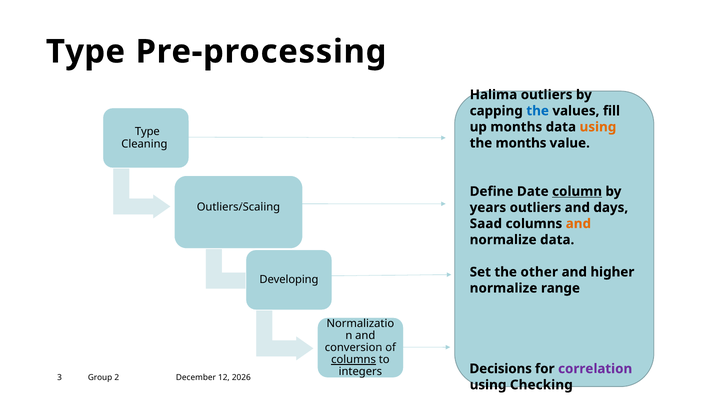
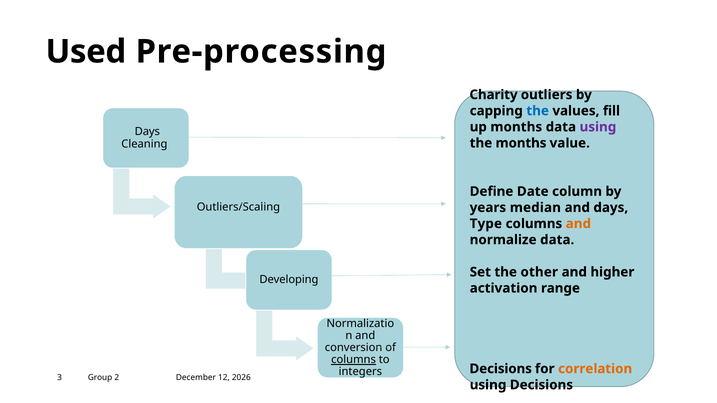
Type at (85, 52): Type -> Used
Halima: Halima -> Charity
using at (598, 127) colour: orange -> purple
Type at (147, 132): Type -> Days
column underline: present -> none
years outliers: outliers -> median
Saad: Saad -> Type
normalize at (504, 288): normalize -> activation
correlation colour: purple -> orange
using Checking: Checking -> Decisions
